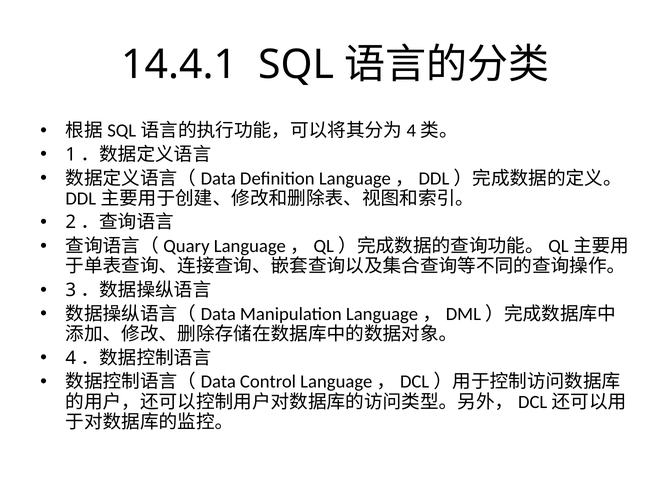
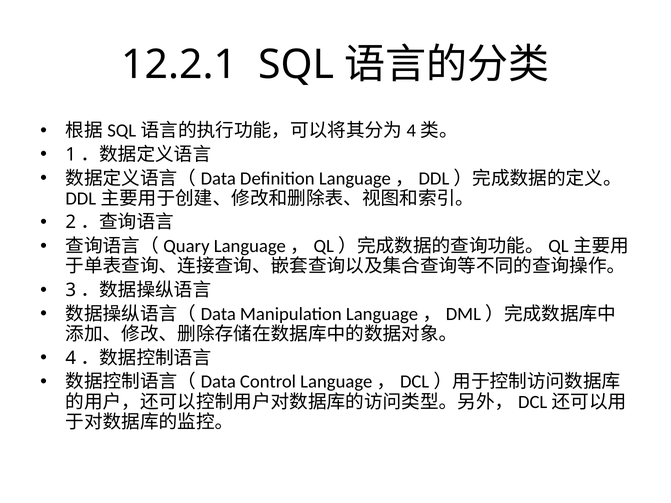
14.4.1: 14.4.1 -> 12.2.1
